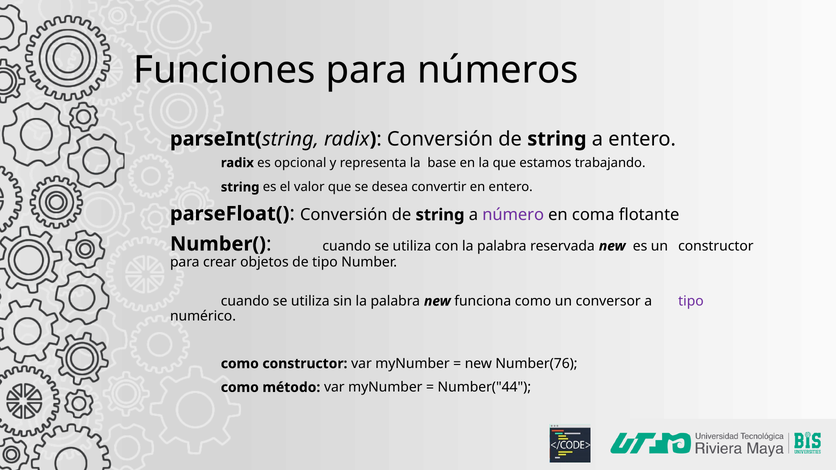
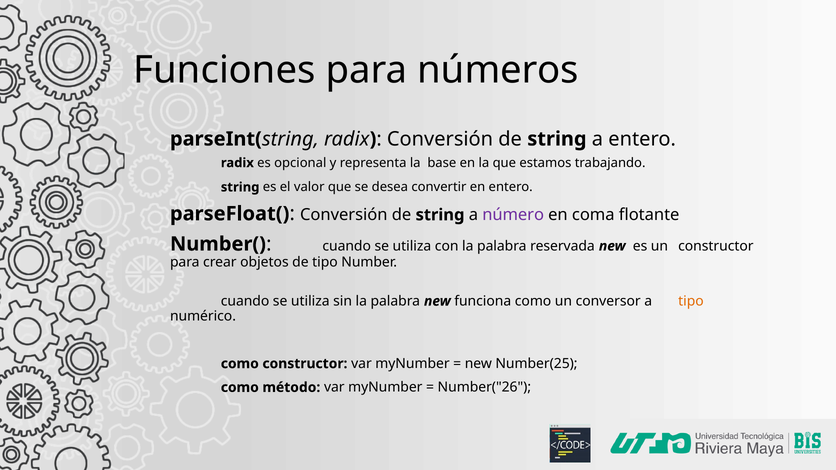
tipo at (691, 301) colour: purple -> orange
Number(76: Number(76 -> Number(25
Number("44: Number("44 -> Number("26
